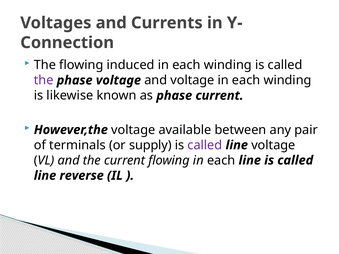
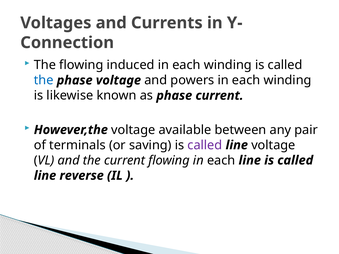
the at (44, 80) colour: purple -> blue
and voltage: voltage -> powers
supply: supply -> saving
